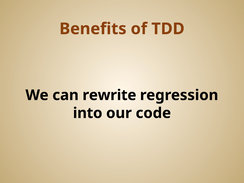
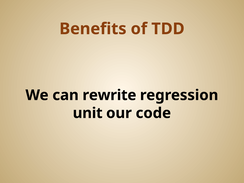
into: into -> unit
